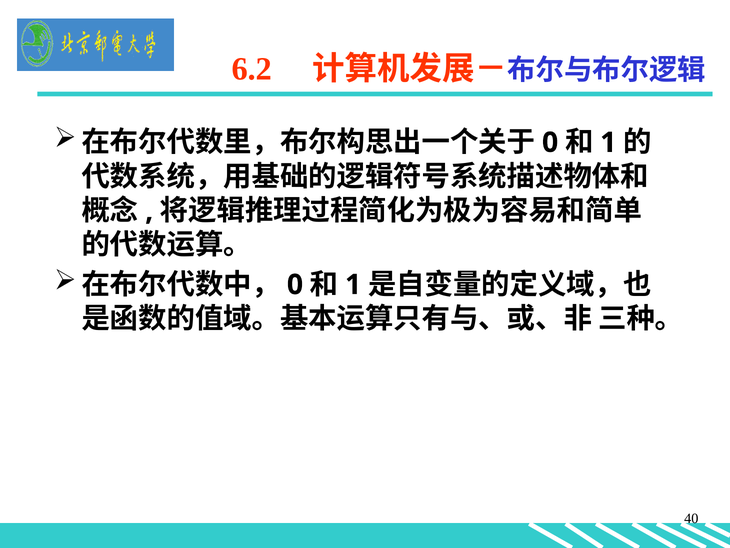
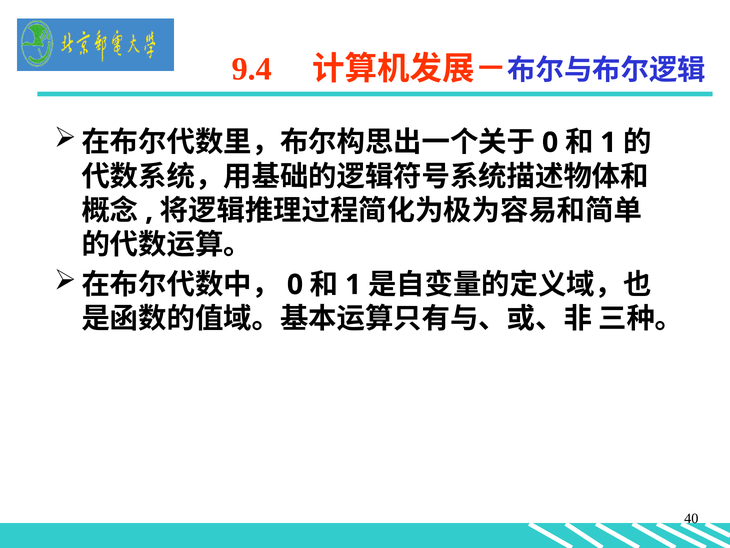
6.2: 6.2 -> 9.4
